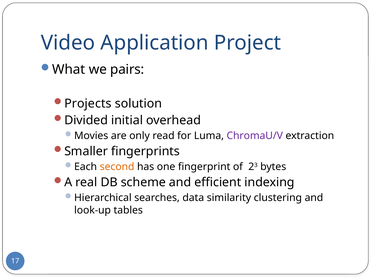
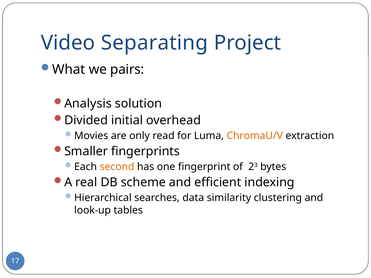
Application: Application -> Separating
Projects: Projects -> Analysis
ChromaU/V colour: purple -> orange
